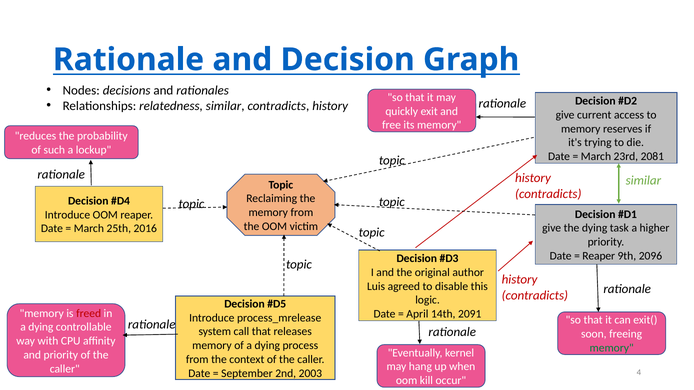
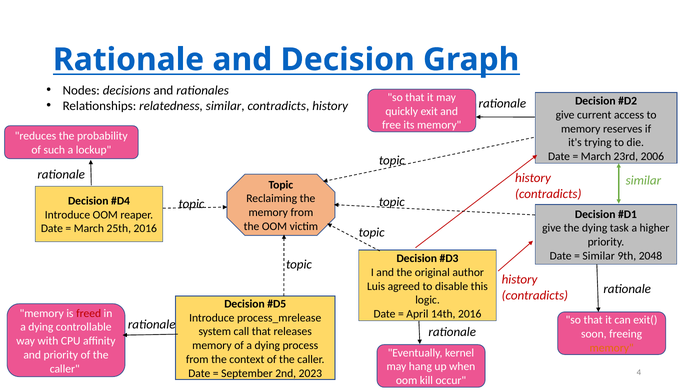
2081: 2081 -> 2006
Reaper at (599, 256): Reaper -> Similar
2096: 2096 -> 2048
14th 2091: 2091 -> 2016
memory at (612, 348) colour: green -> orange
2003: 2003 -> 2023
